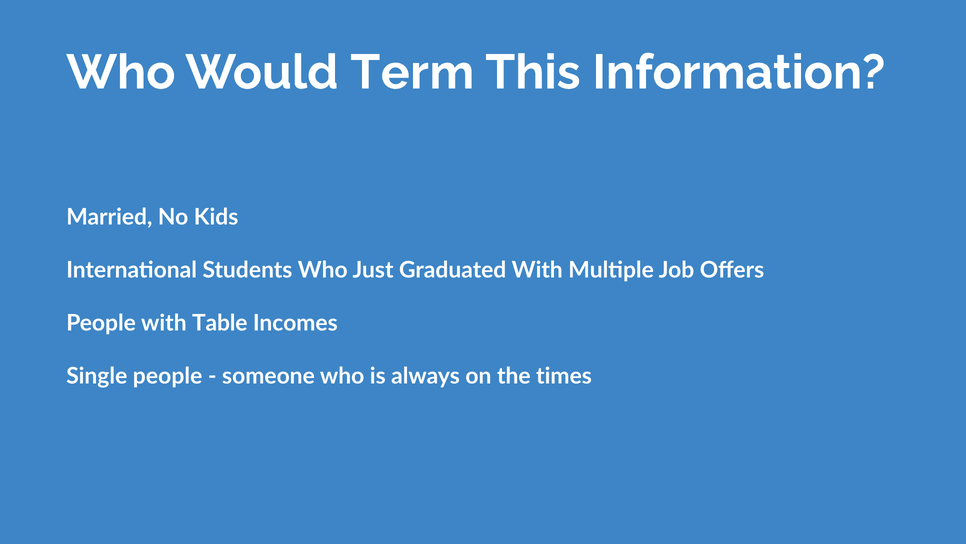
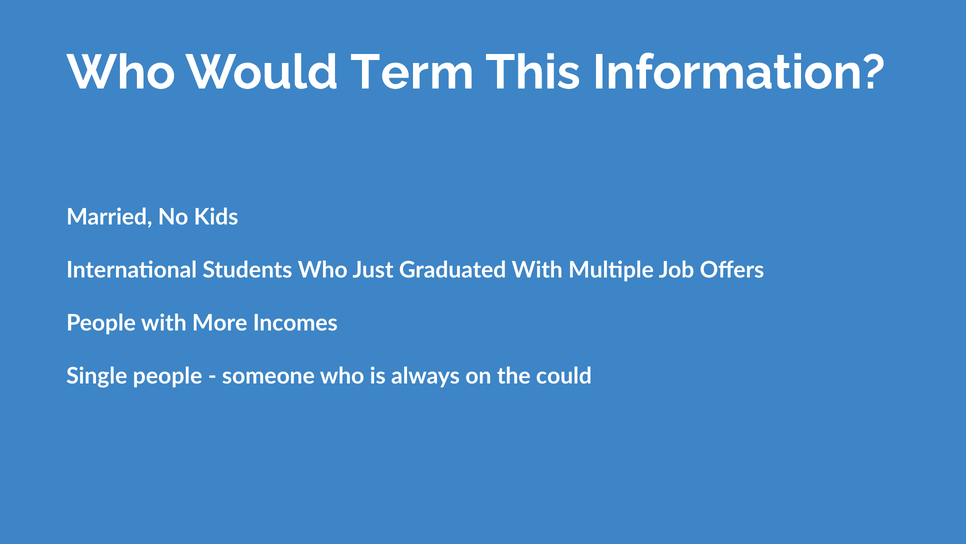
Table: Table -> More
times: times -> could
